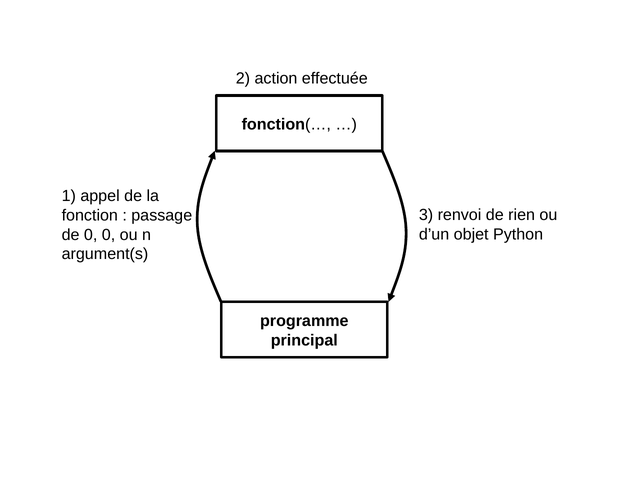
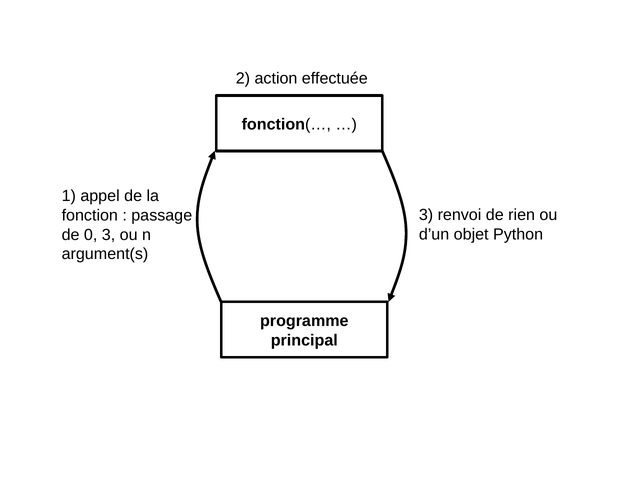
0 0: 0 -> 3
